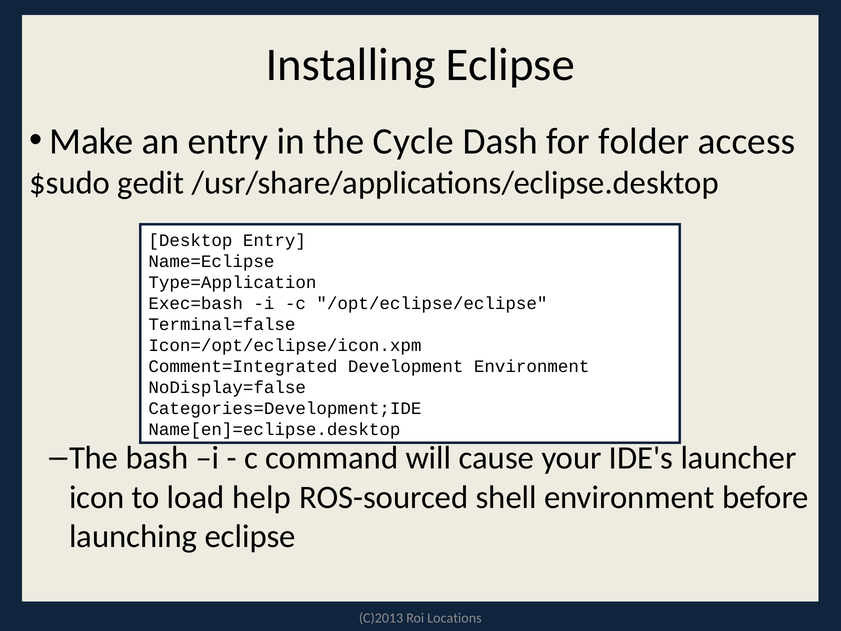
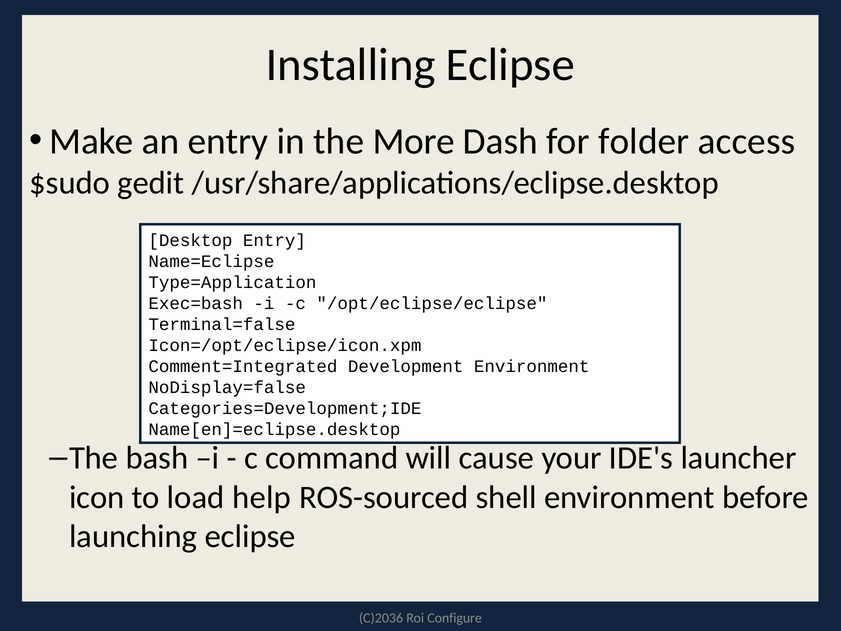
Cycle: Cycle -> More
C)2013: C)2013 -> C)2036
Locations: Locations -> Configure
